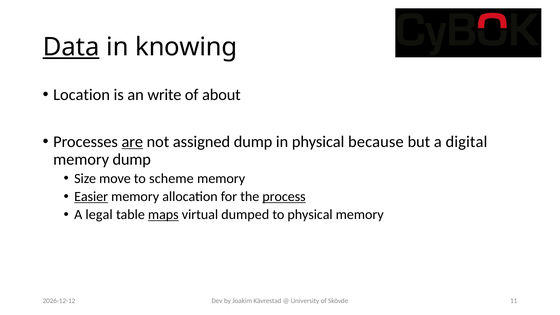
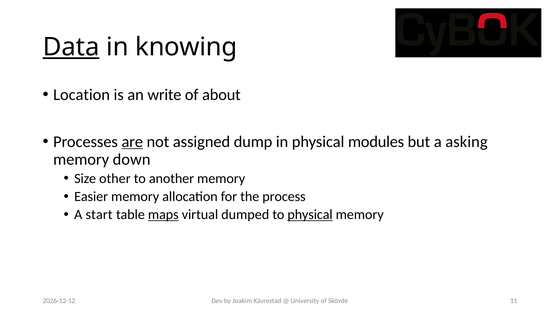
because: because -> modules
digital: digital -> asking
memory dump: dump -> down
move: move -> other
scheme: scheme -> another
Easier underline: present -> none
process underline: present -> none
legal: legal -> start
physical at (310, 215) underline: none -> present
